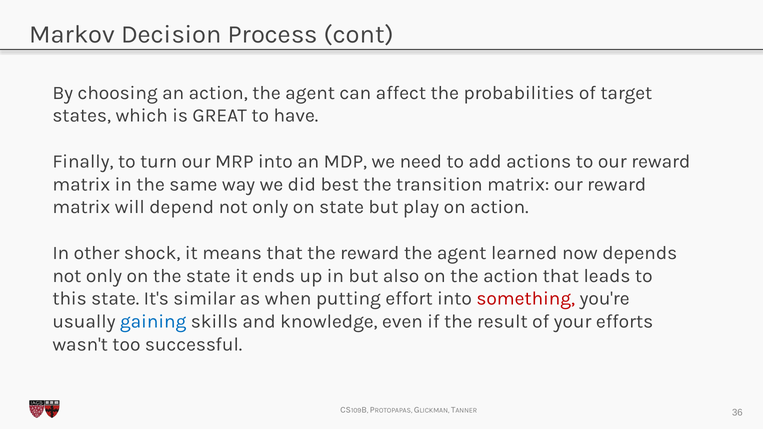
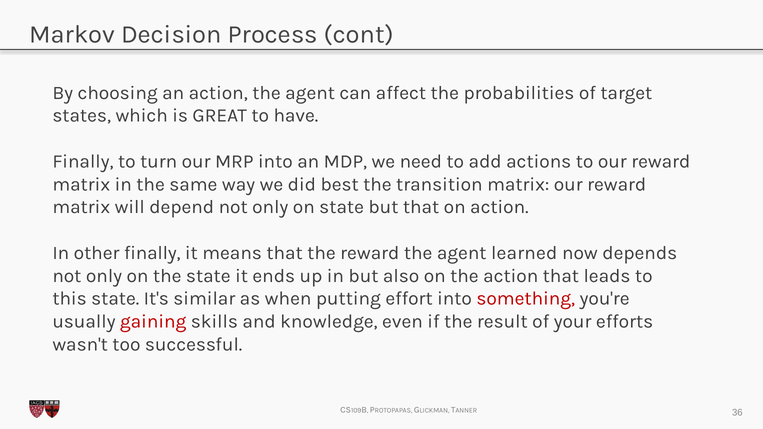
but play: play -> that
other shock: shock -> finally
gaining colour: blue -> red
